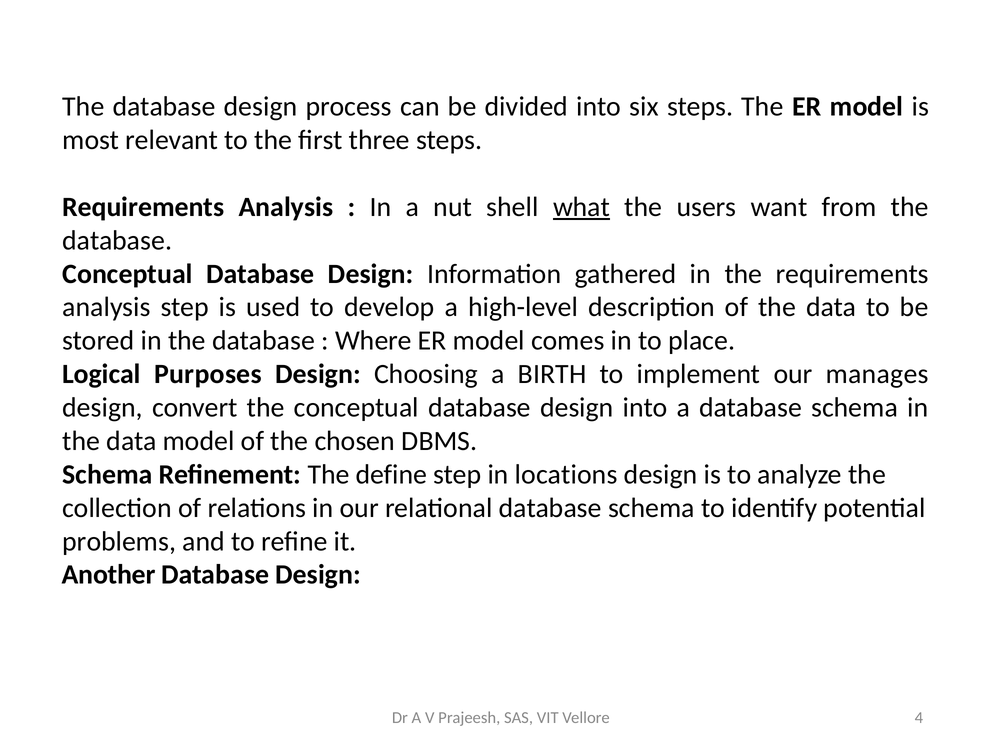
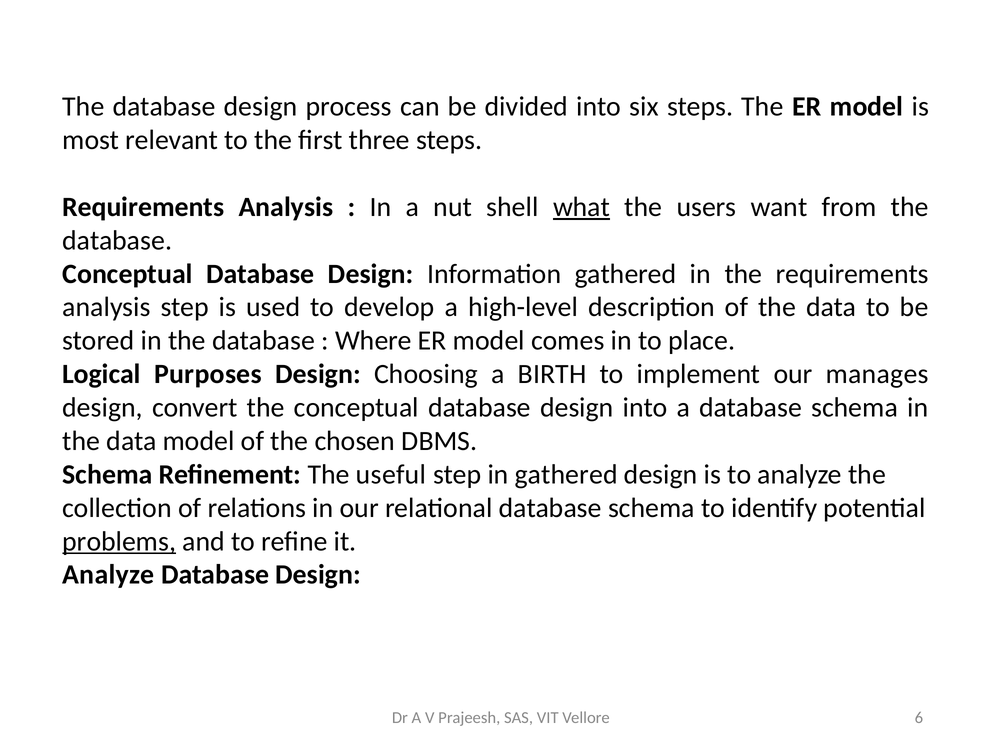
define: define -> useful
in locations: locations -> gathered
problems underline: none -> present
Another at (109, 574): Another -> Analyze
4: 4 -> 6
